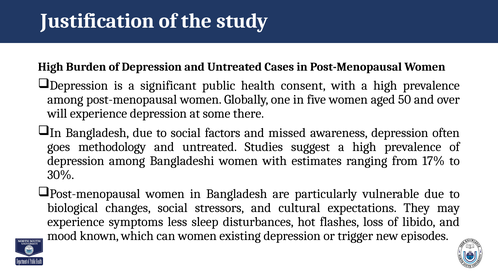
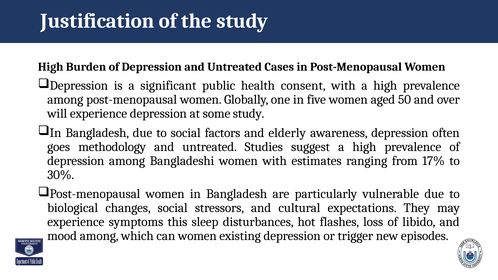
some there: there -> study
missed: missed -> elderly
less: less -> this
mood known: known -> among
